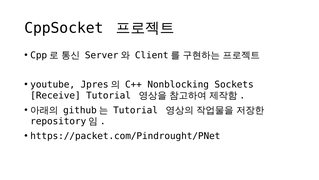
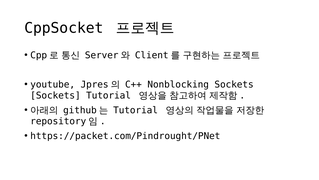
Receive at (55, 95): Receive -> Sockets
